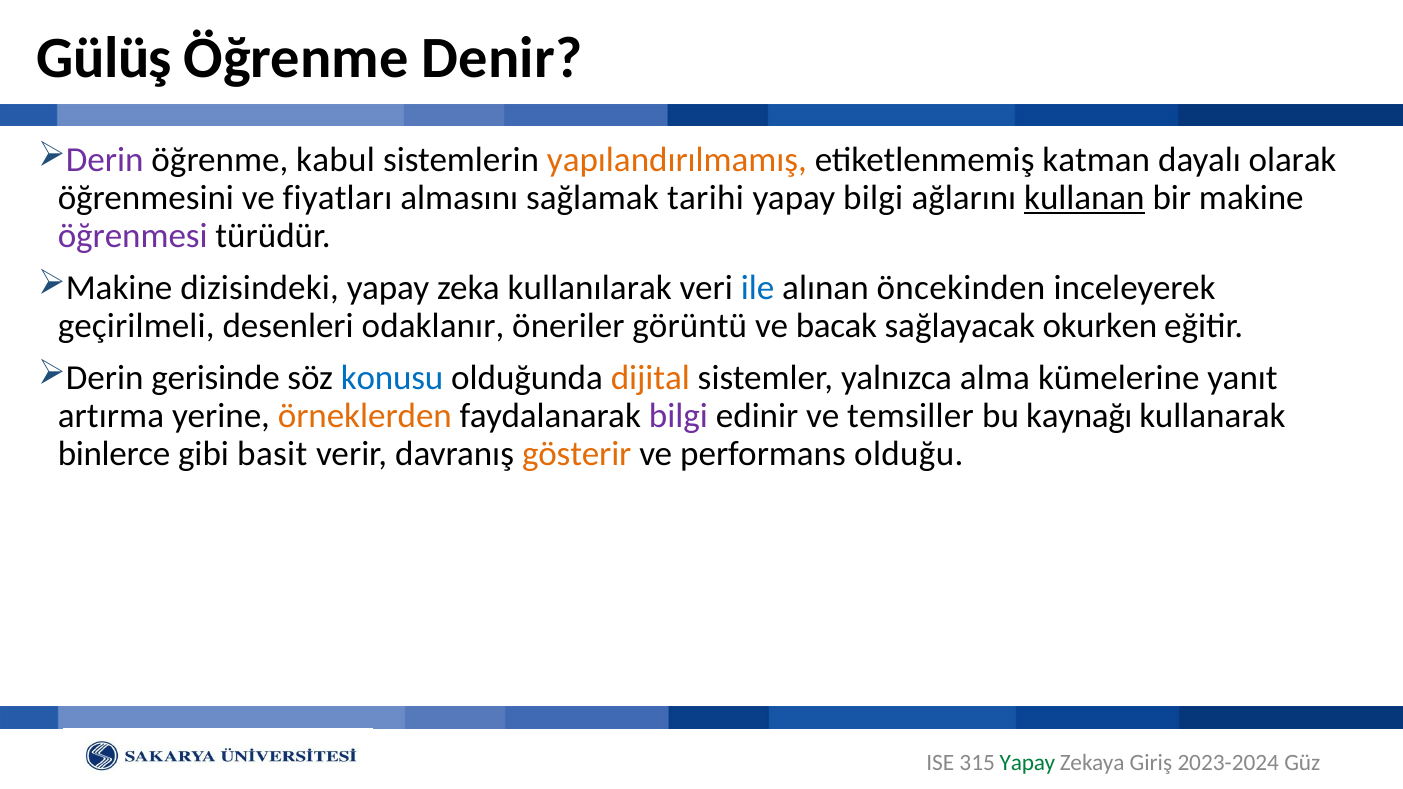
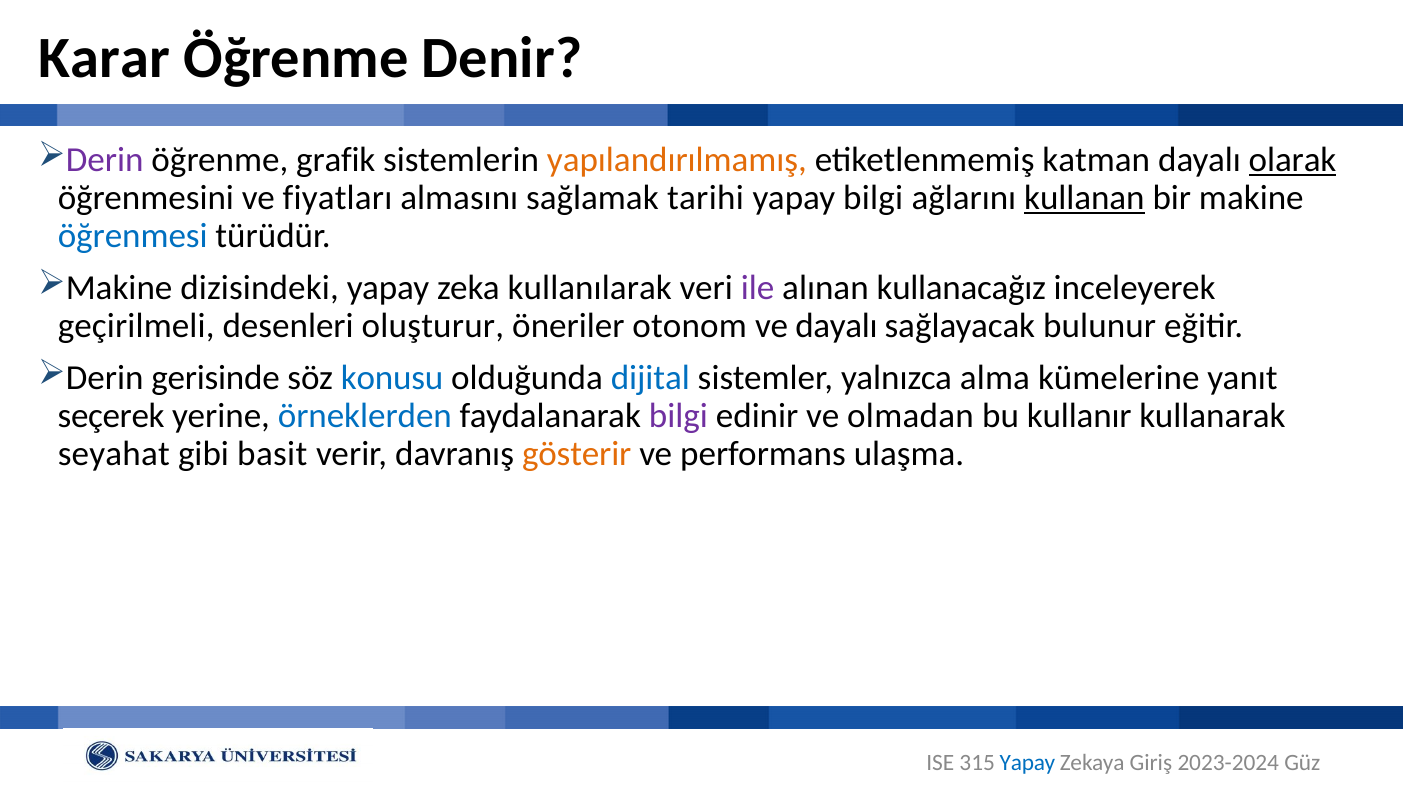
Gülüş: Gülüş -> Karar
kabul: kabul -> grafik
olarak underline: none -> present
öğrenmesi colour: purple -> blue
ile colour: blue -> purple
öncekinden: öncekinden -> kullanacağız
odaklanır: odaklanır -> oluşturur
görüntü: görüntü -> otonom
ve bacak: bacak -> dayalı
okurken: okurken -> bulunur
dijital colour: orange -> blue
artırma: artırma -> seçerek
örneklerden colour: orange -> blue
temsiller: temsiller -> olmadan
kaynağı: kaynağı -> kullanır
binlerce: binlerce -> seyahat
olduğu: olduğu -> ulaşma
Yapay at (1027, 763) colour: green -> blue
